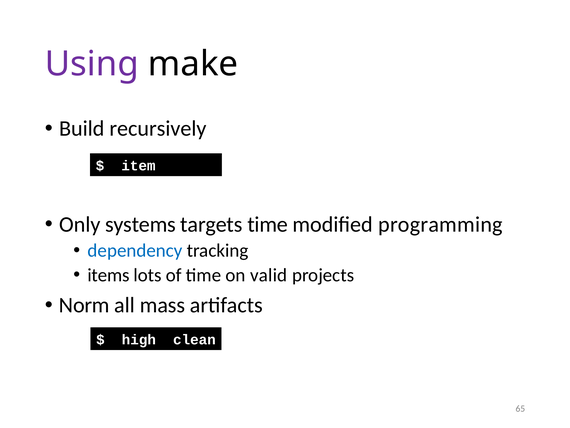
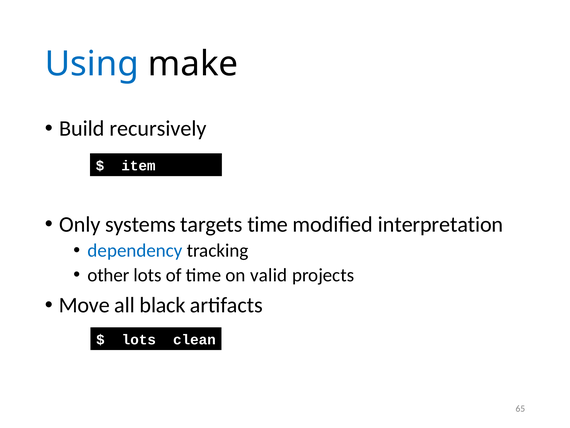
Using colour: purple -> blue
programming: programming -> interpretation
items: items -> other
Norm: Norm -> Move
mass: mass -> black
high at (139, 339): high -> lots
